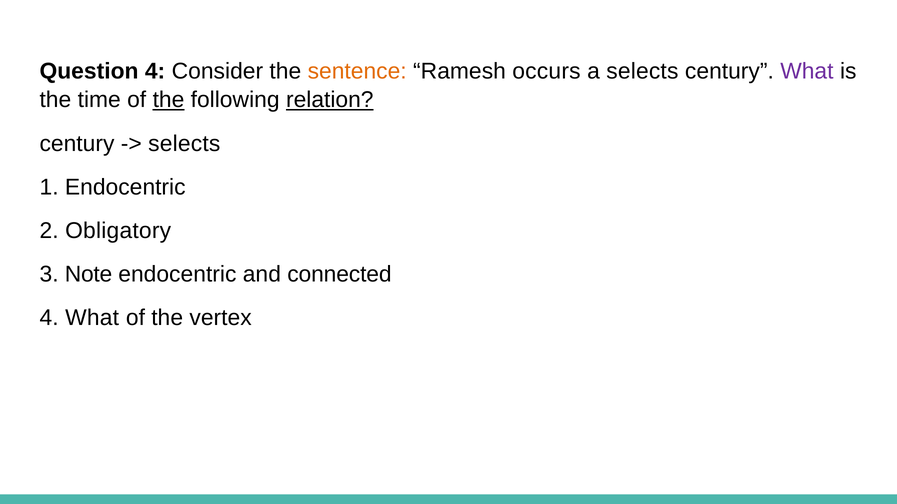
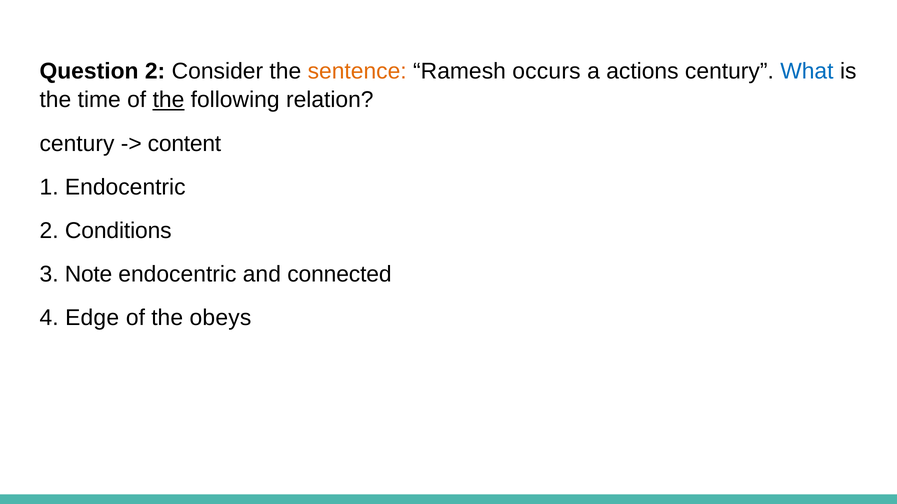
Question 4: 4 -> 2
a selects: selects -> actions
What at (807, 71) colour: purple -> blue
relation underline: present -> none
selects at (184, 144): selects -> content
Obligatory: Obligatory -> Conditions
4 What: What -> Edge
vertex: vertex -> obeys
